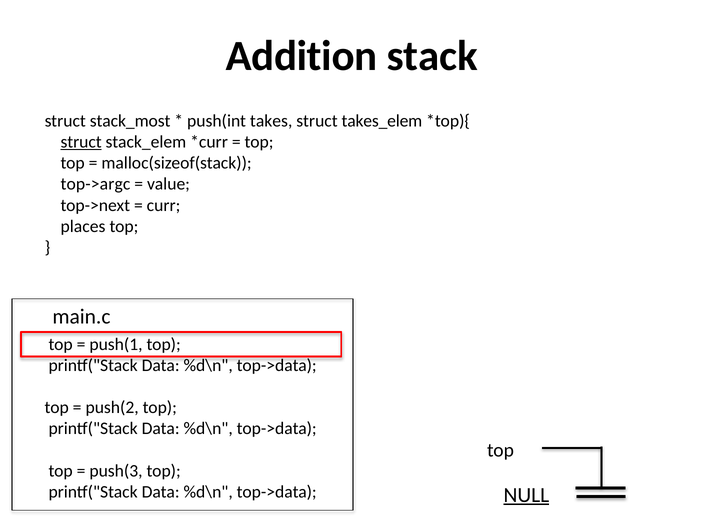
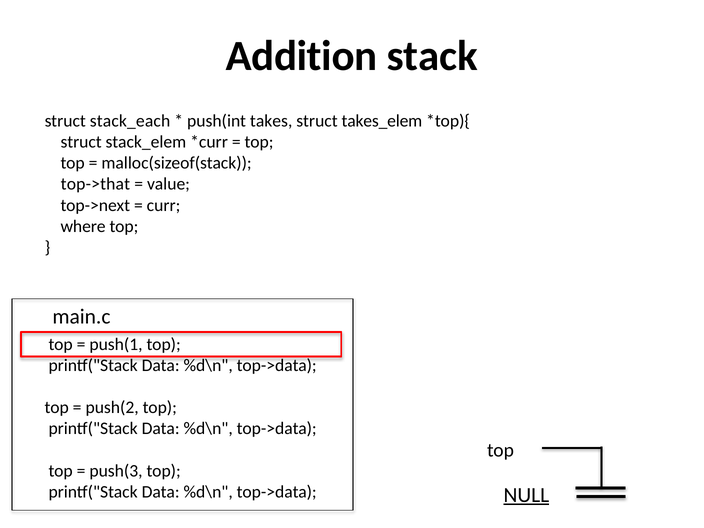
stack_most: stack_most -> stack_each
struct at (81, 142) underline: present -> none
top->argc: top->argc -> top->that
places: places -> where
